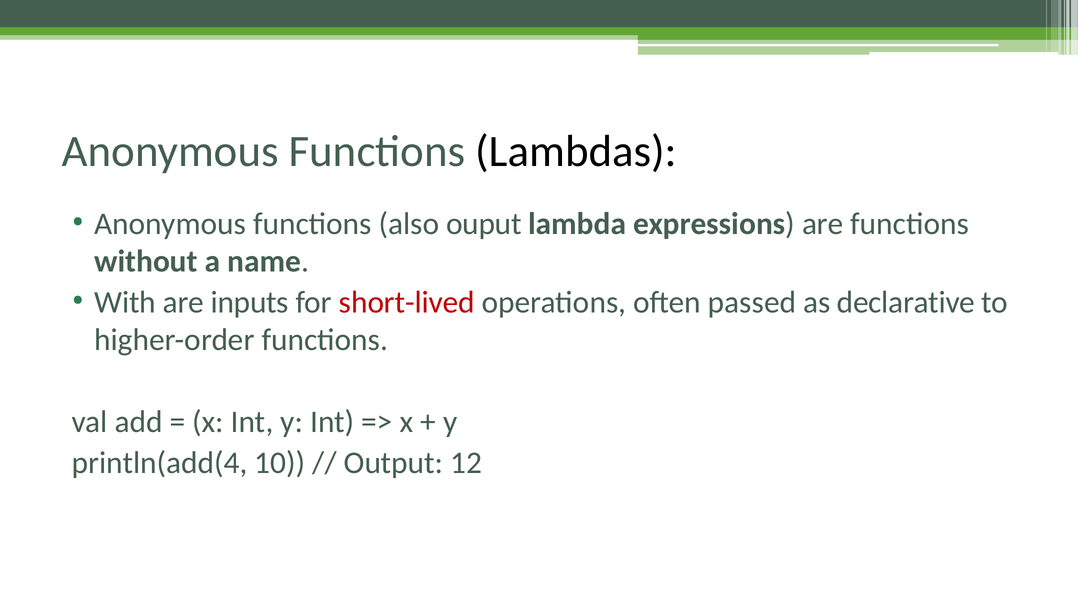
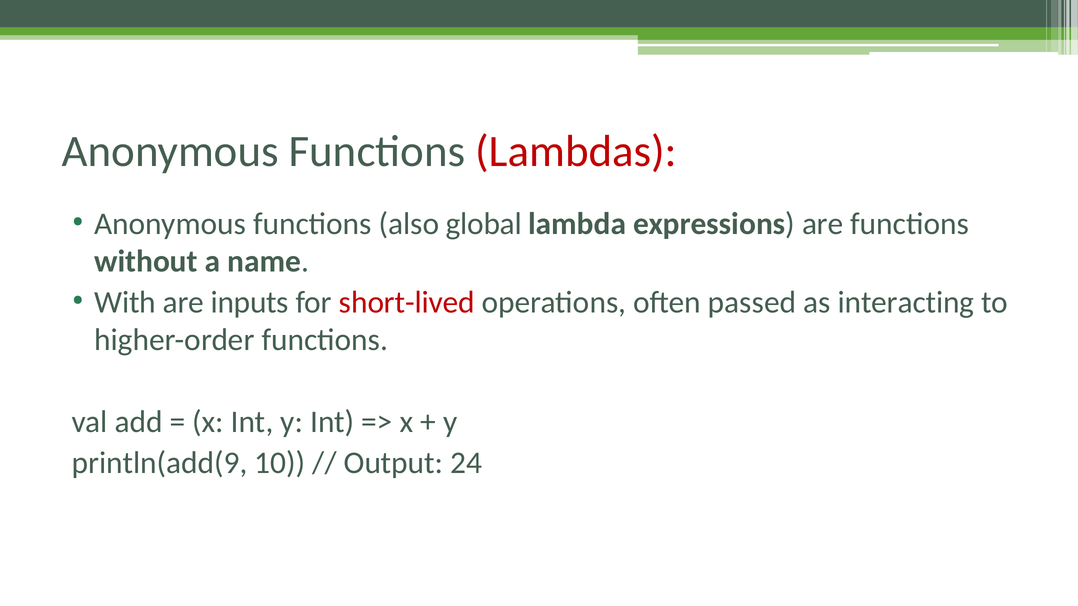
Lambdas colour: black -> red
ouput: ouput -> global
declarative: declarative -> interacting
println(add(4: println(add(4 -> println(add(9
12: 12 -> 24
